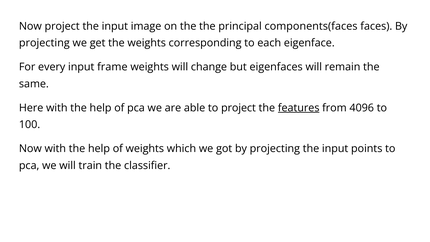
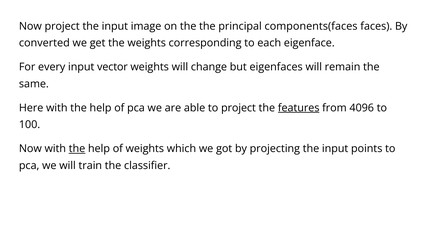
projecting at (44, 43): projecting -> converted
frame: frame -> vector
the at (77, 149) underline: none -> present
